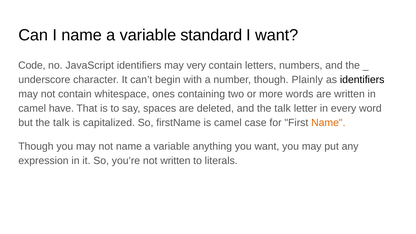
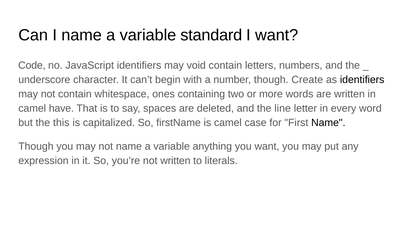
very: very -> void
Plainly: Plainly -> Create
and the talk: talk -> line
but the talk: talk -> this
Name at (328, 123) colour: orange -> black
